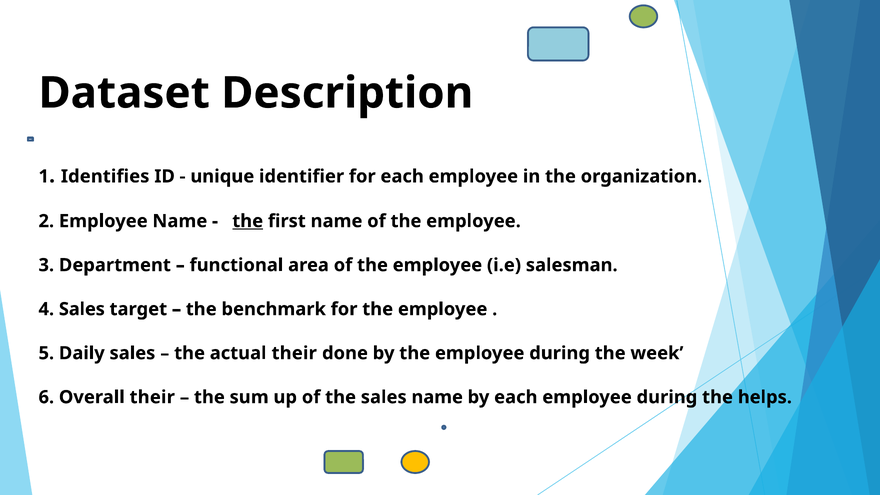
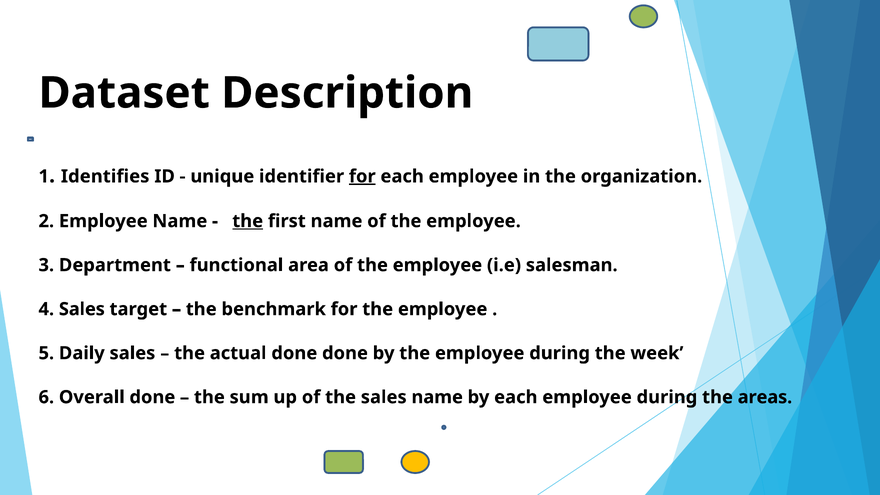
for at (362, 176) underline: none -> present
actual their: their -> done
Overall their: their -> done
helps: helps -> areas
